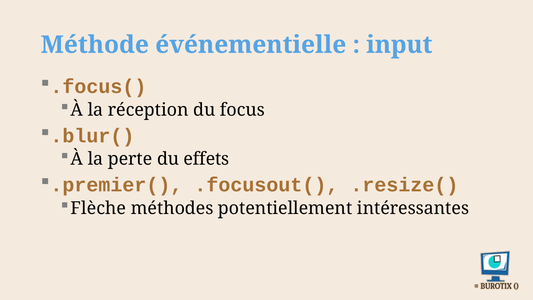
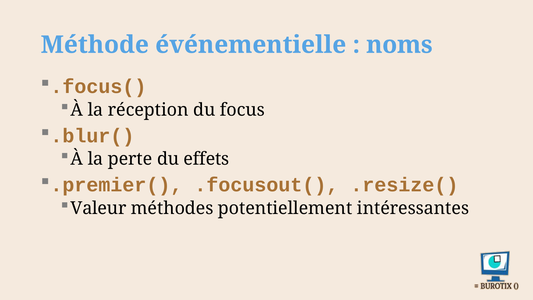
input: input -> noms
Flèche: Flèche -> Valeur
